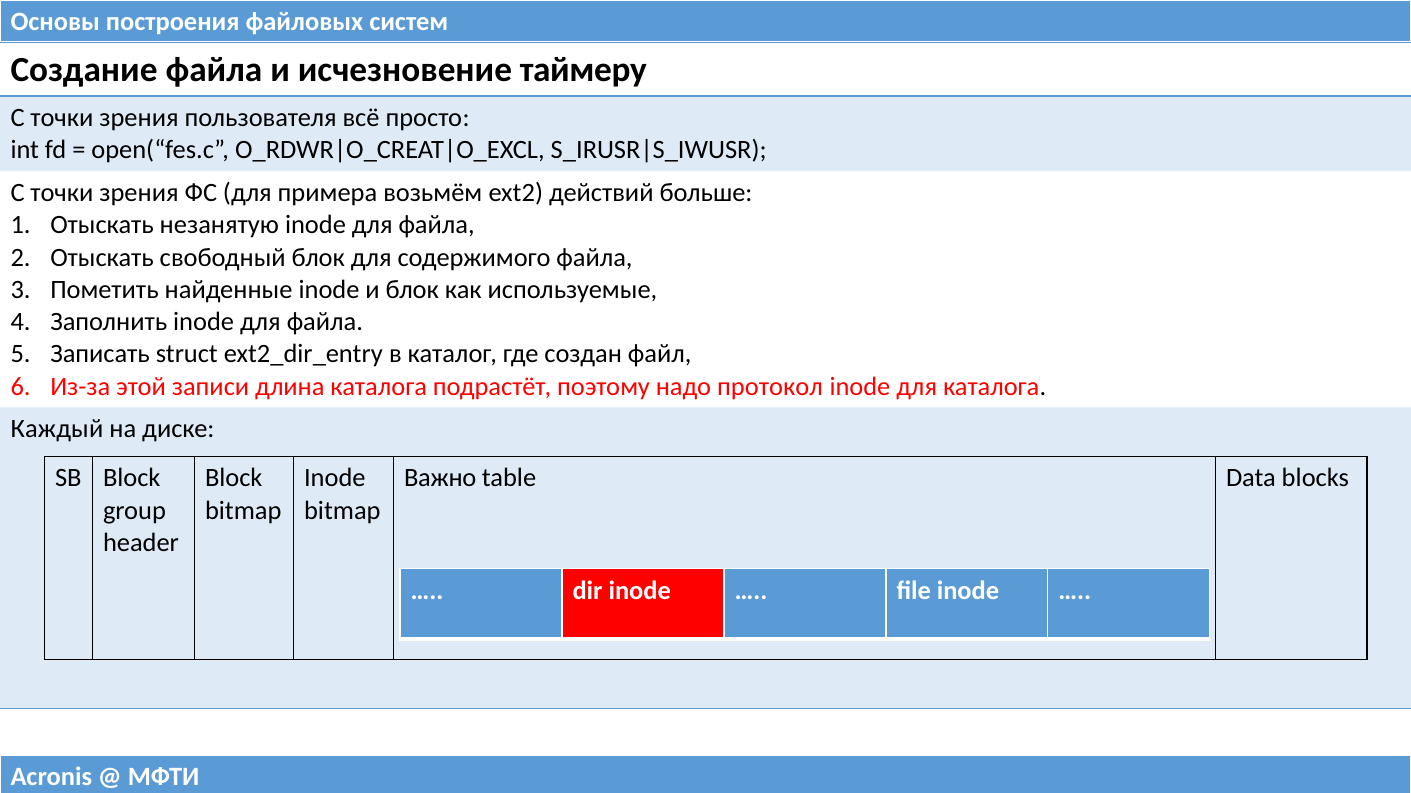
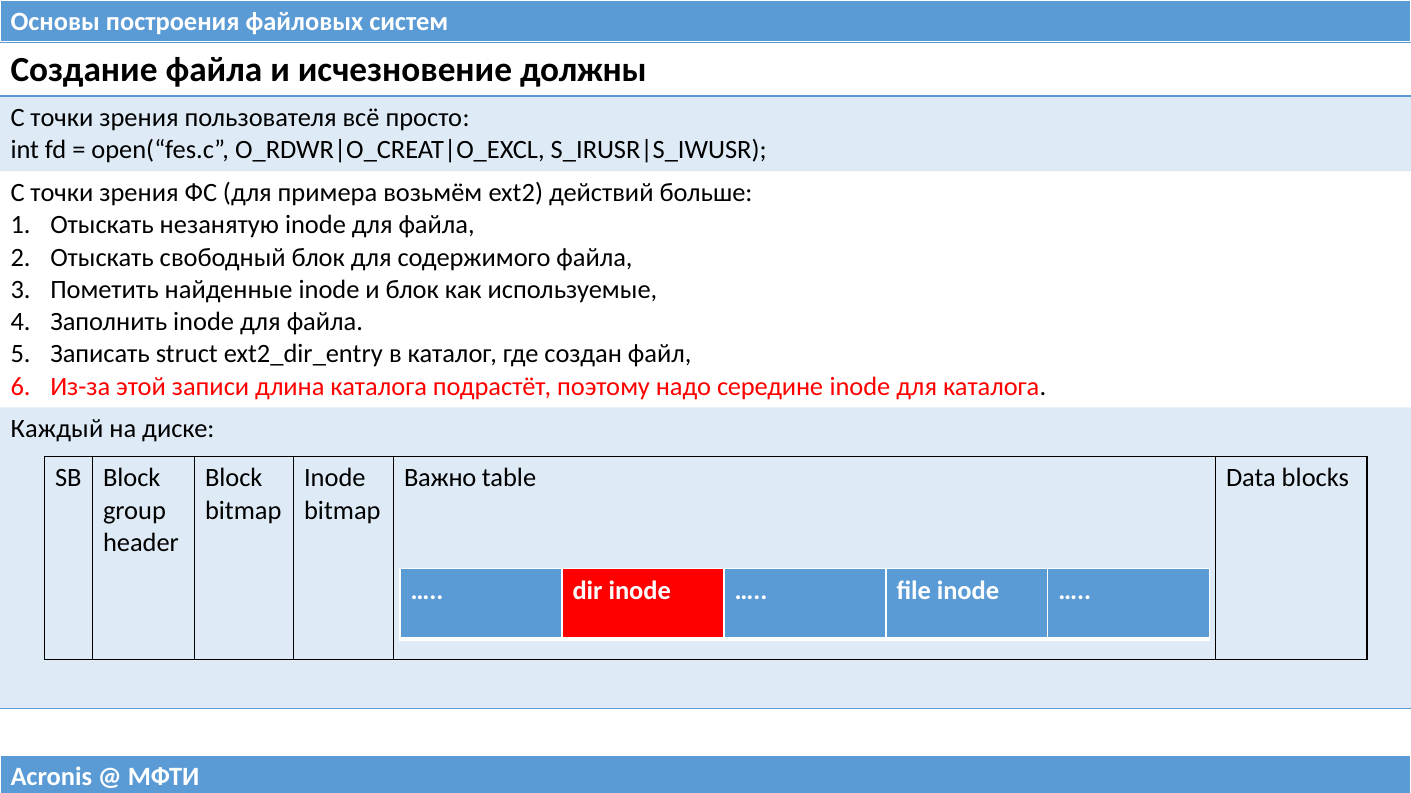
таймеру: таймеру -> должны
протокол: протокол -> середине
